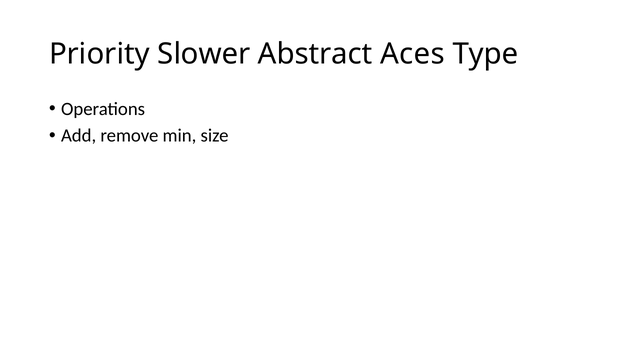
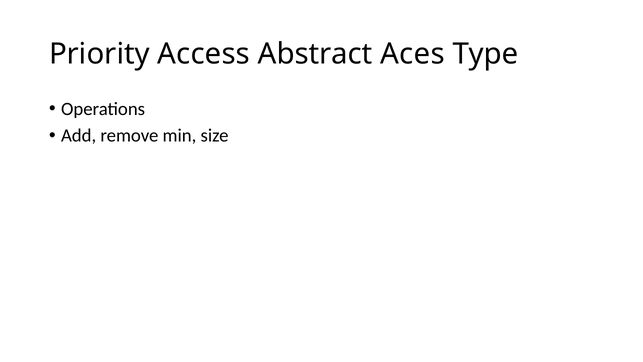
Slower: Slower -> Access
